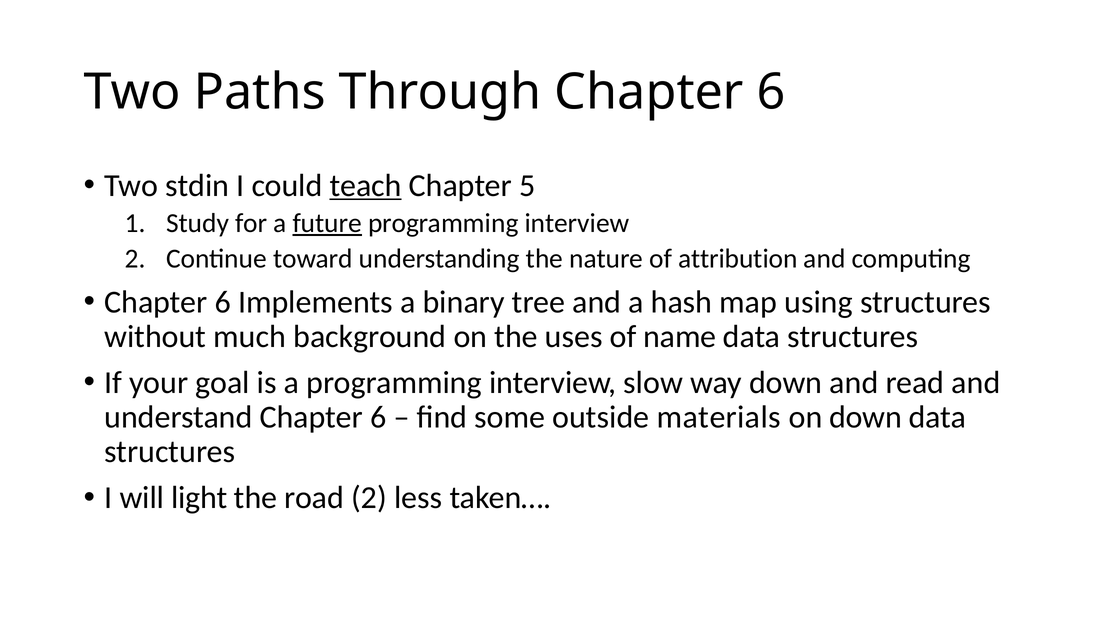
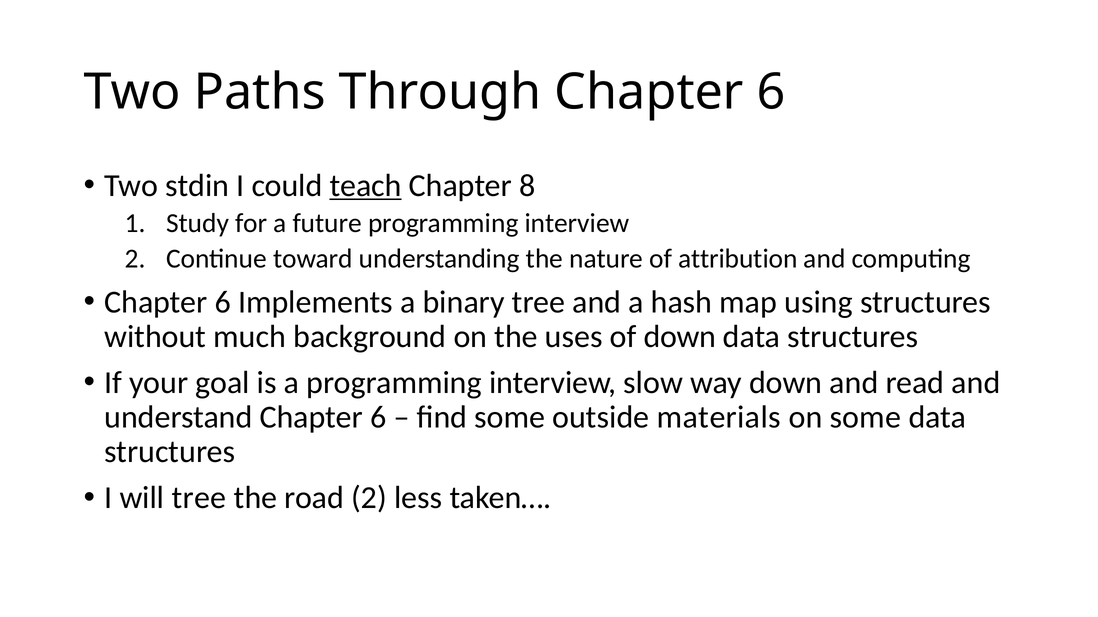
5: 5 -> 8
future underline: present -> none
of name: name -> down
on down: down -> some
will light: light -> tree
